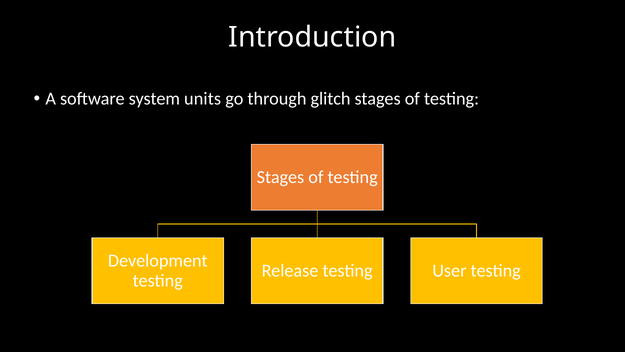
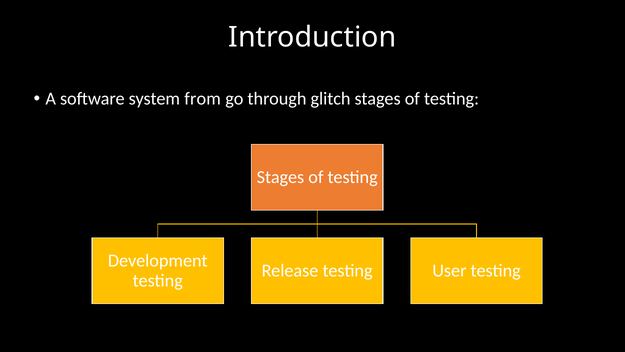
units: units -> from
